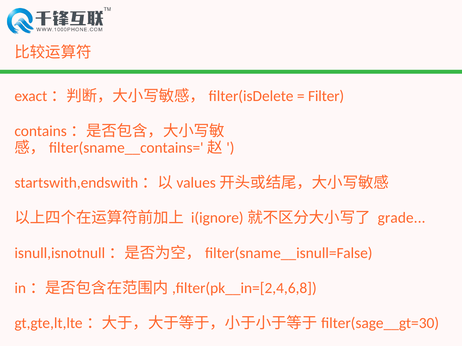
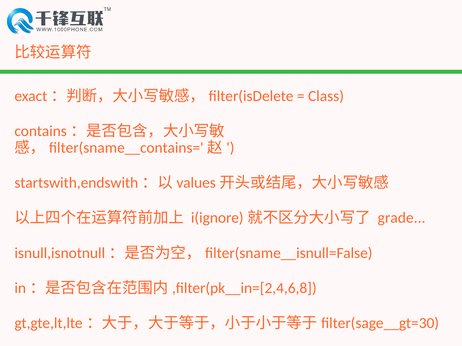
Filter: Filter -> Class
